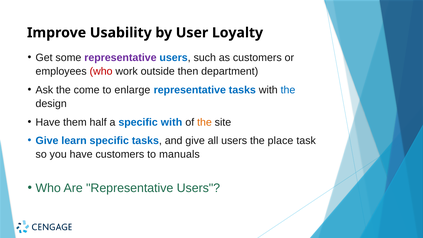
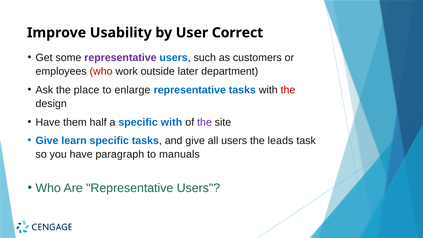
Loyalty: Loyalty -> Correct
then: then -> later
come: come -> place
the at (288, 90) colour: blue -> red
the at (204, 122) colour: orange -> purple
place: place -> leads
have customers: customers -> paragraph
